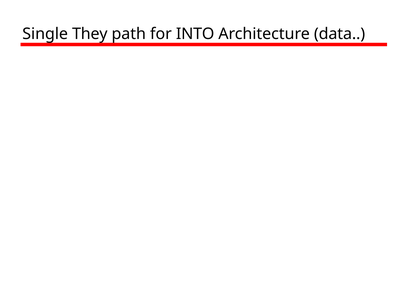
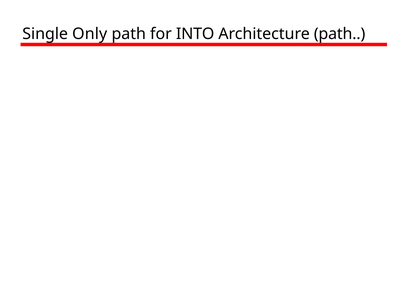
They: They -> Only
Architecture data: data -> path
